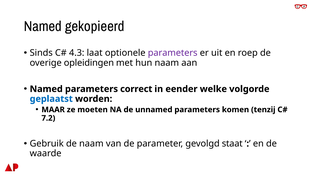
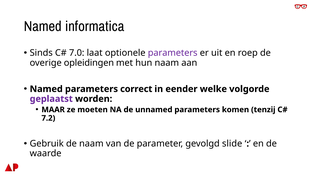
gekopieerd: gekopieerd -> informatica
4.3: 4.3 -> 7.0
geplaatst colour: blue -> purple
staat: staat -> slide
